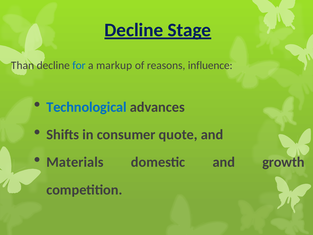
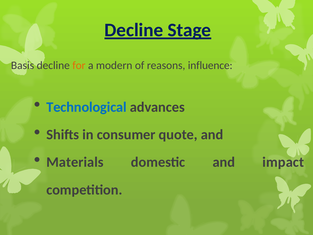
Than: Than -> Basis
for colour: blue -> orange
markup: markup -> modern
growth: growth -> impact
